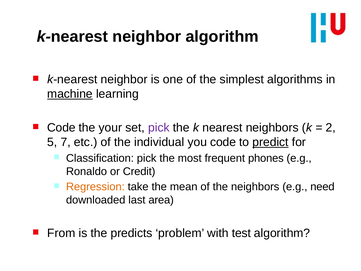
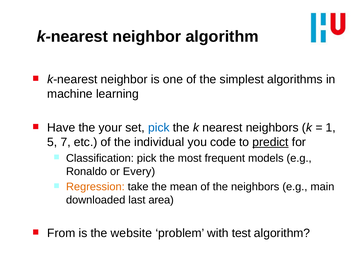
machine underline: present -> none
Code at (61, 128): Code -> Have
pick at (159, 128) colour: purple -> blue
2: 2 -> 1
phones: phones -> models
Credit: Credit -> Every
need: need -> main
predicts: predicts -> website
